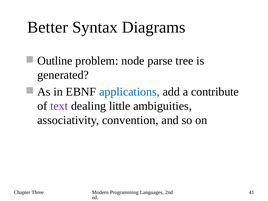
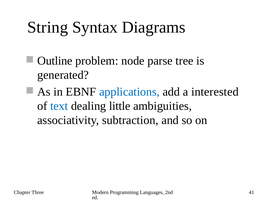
Better: Better -> String
contribute: contribute -> interested
text colour: purple -> blue
convention: convention -> subtraction
